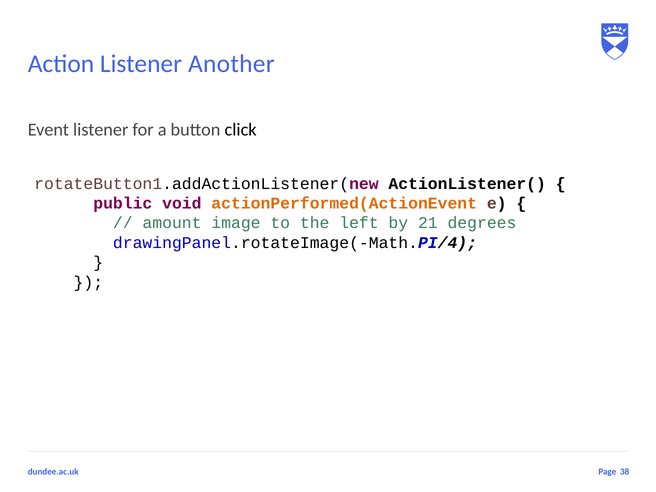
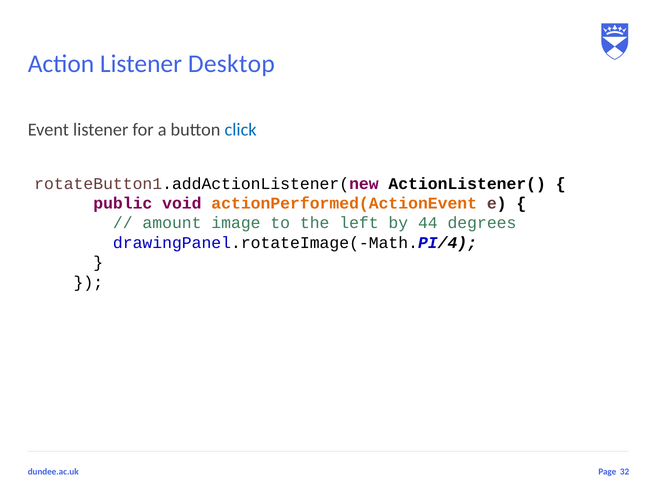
Another: Another -> Desktop
click colour: black -> blue
21: 21 -> 44
38: 38 -> 32
